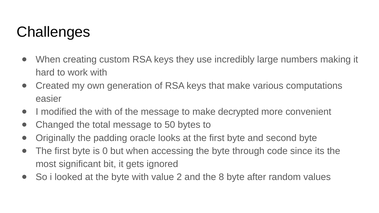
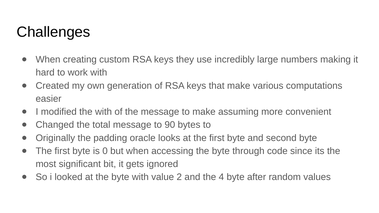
decrypted: decrypted -> assuming
50: 50 -> 90
8: 8 -> 4
